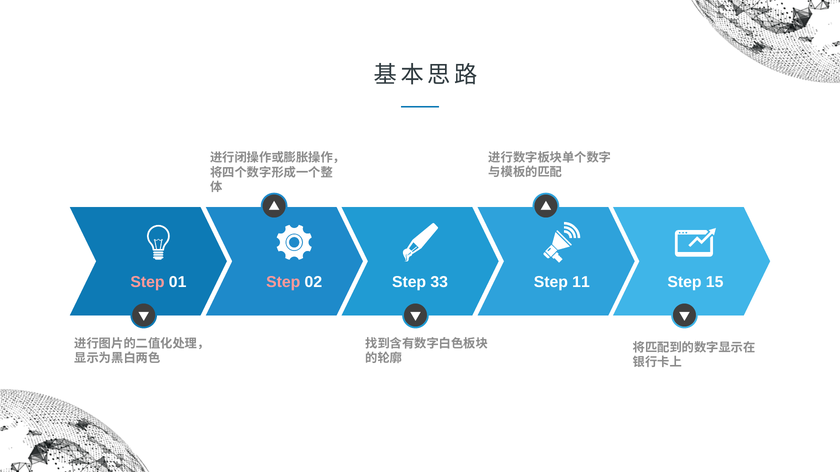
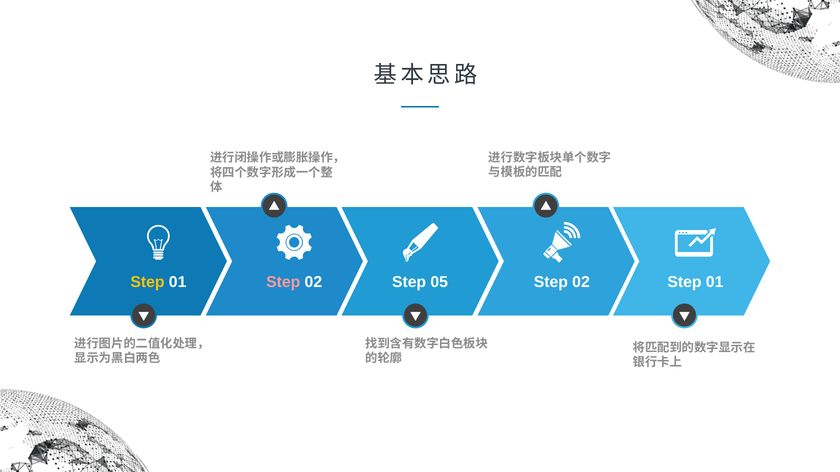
Step at (147, 282) colour: pink -> yellow
33: 33 -> 05
11 at (581, 282): 11 -> 02
15 at (715, 282): 15 -> 01
